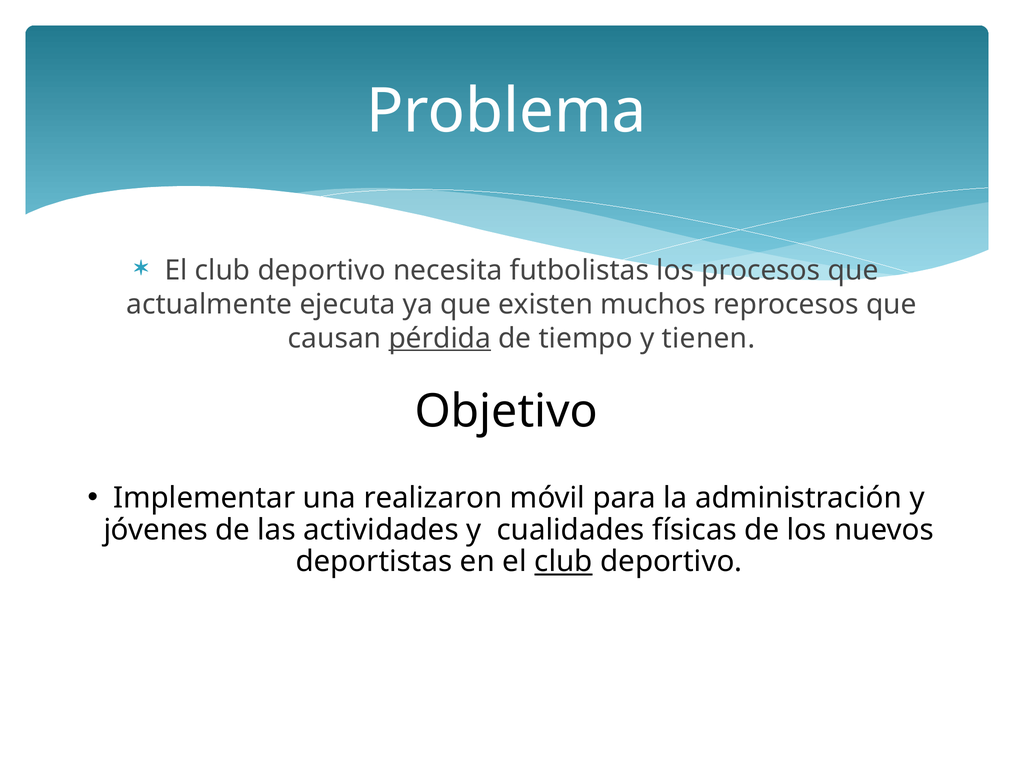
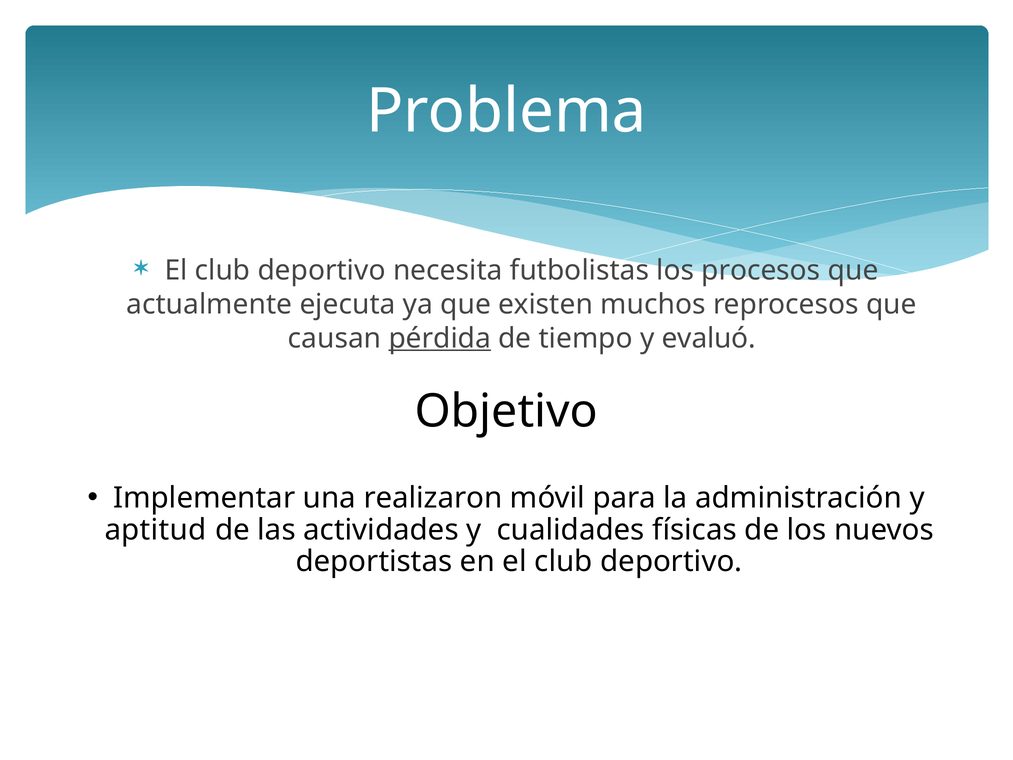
tienen: tienen -> evaluó
jóvenes: jóvenes -> aptitud
club at (563, 561) underline: present -> none
